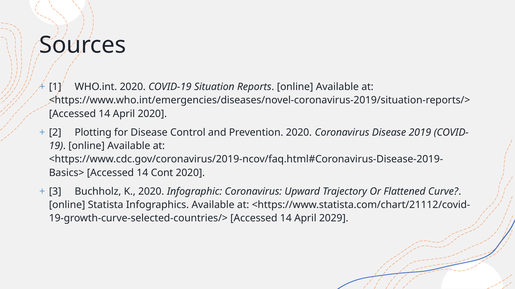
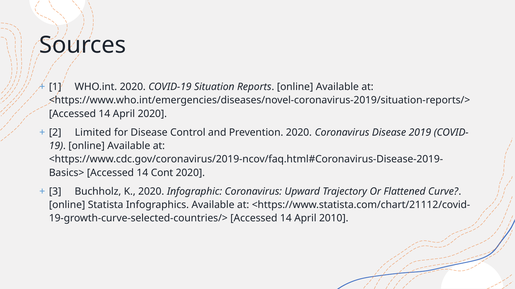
Plotting: Plotting -> Limited
2029: 2029 -> 2010
